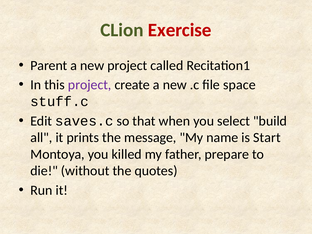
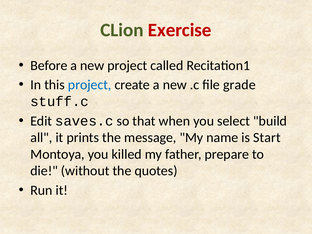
Parent: Parent -> Before
project at (90, 85) colour: purple -> blue
space: space -> grade
